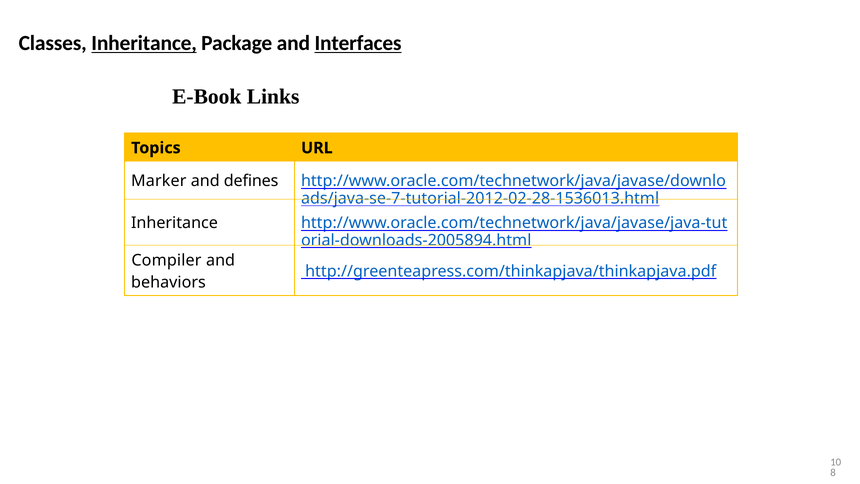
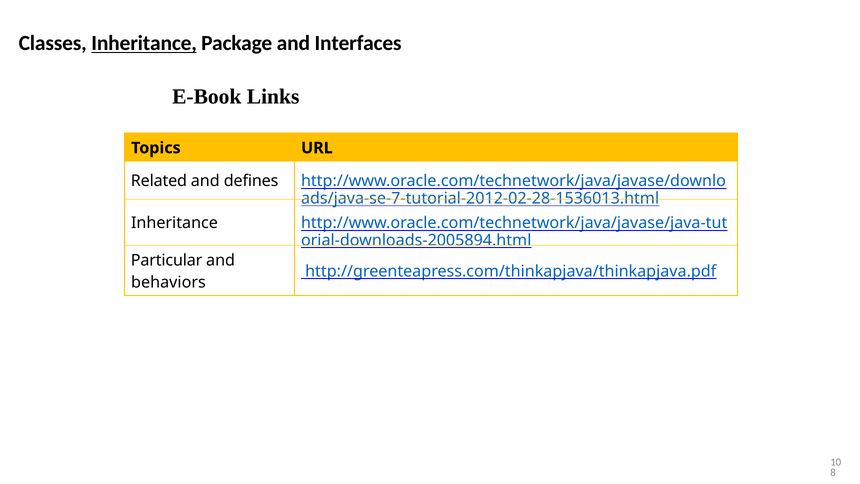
Interfaces underline: present -> none
Marker: Marker -> Related
Compiler: Compiler -> Particular
